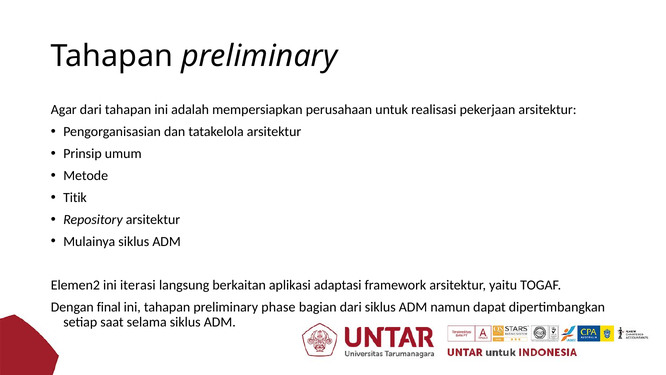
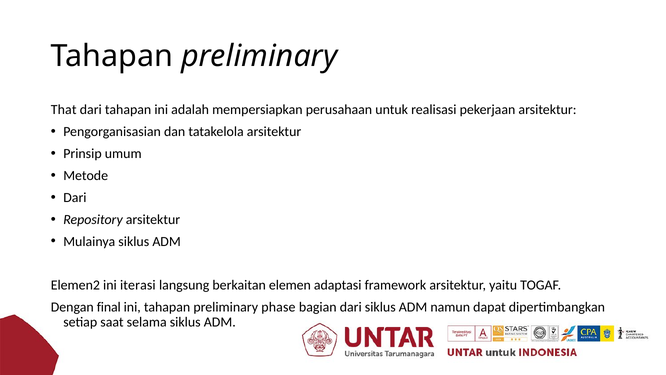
Agar: Agar -> That
Titik at (75, 197): Titik -> Dari
aplikasi: aplikasi -> elemen
